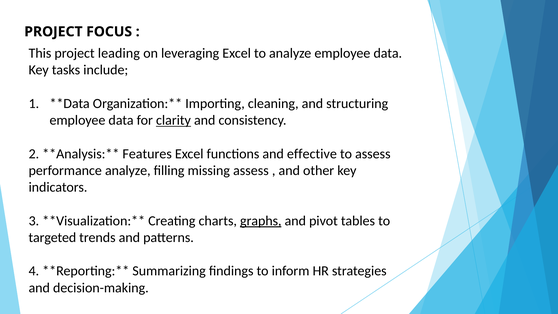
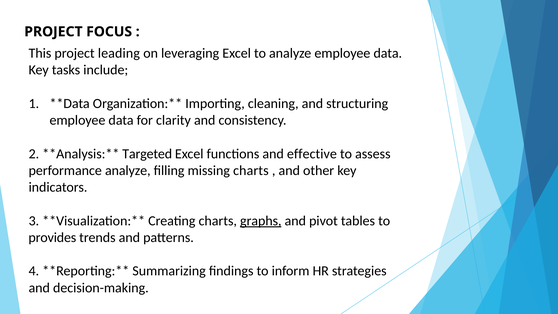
clarity underline: present -> none
Features: Features -> Targeted
missing assess: assess -> charts
targeted: targeted -> provides
